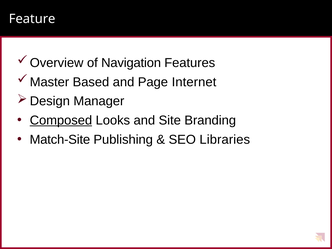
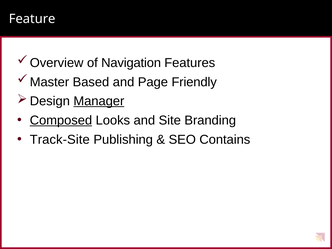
Internet: Internet -> Friendly
Manager underline: none -> present
Match-Site: Match-Site -> Track-Site
Libraries: Libraries -> Contains
